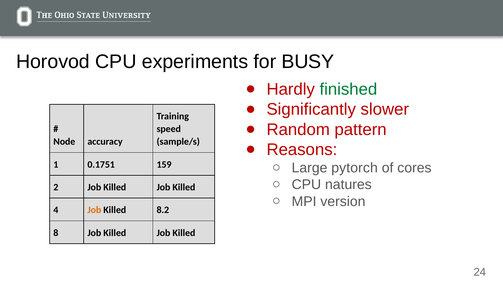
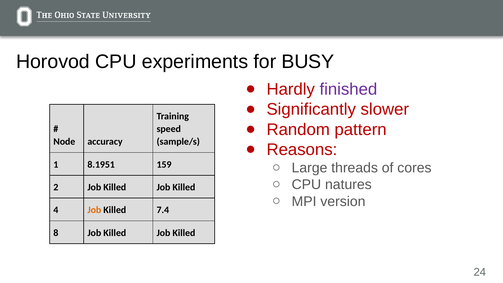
finished colour: green -> purple
0.1751: 0.1751 -> 8.1951
pytorch: pytorch -> threads
8.2: 8.2 -> 7.4
